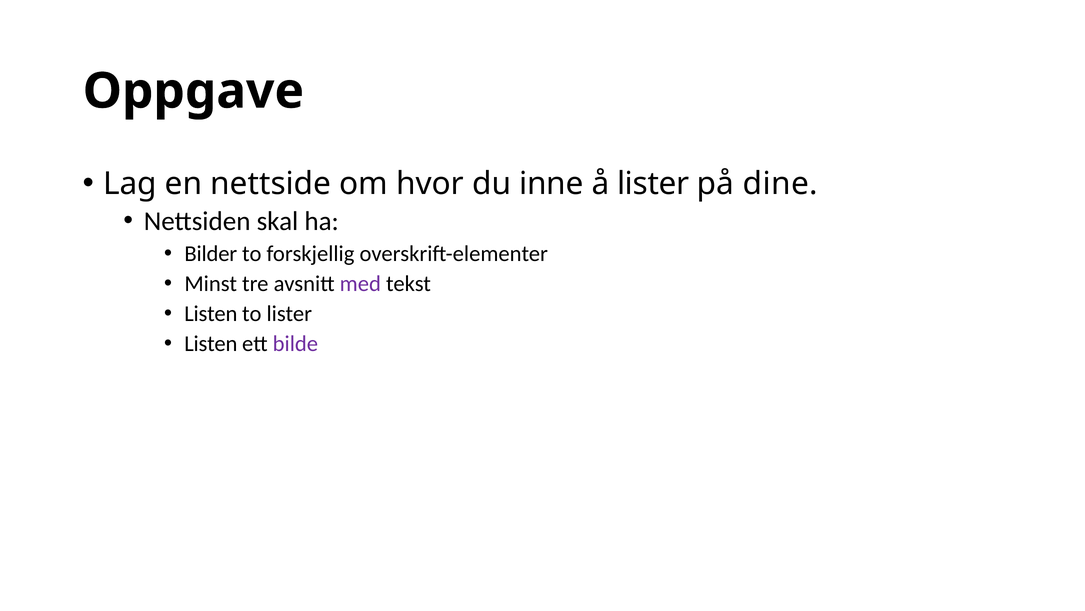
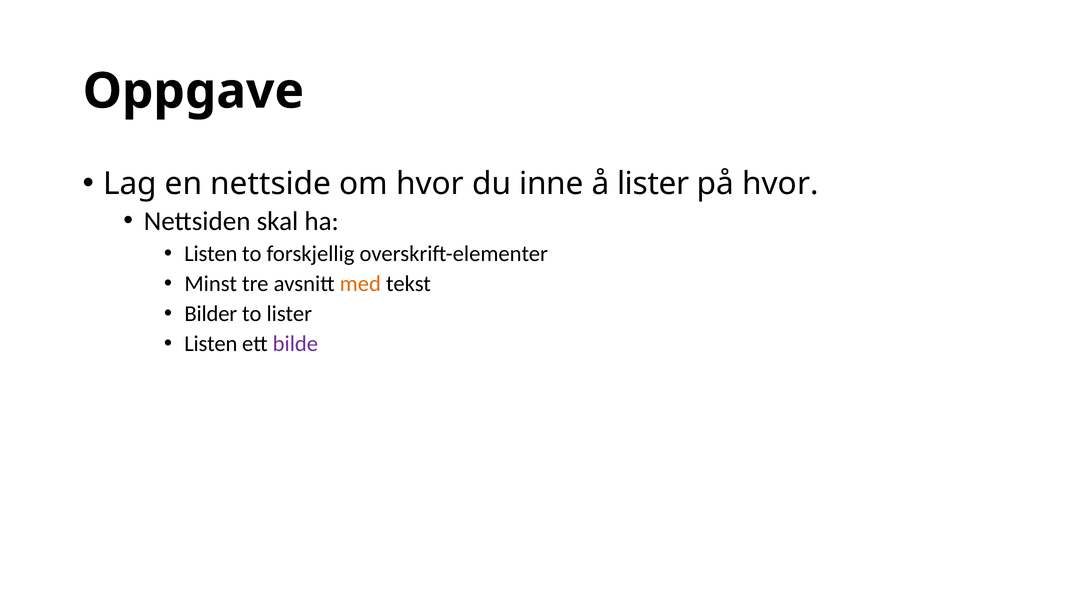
på dine: dine -> hvor
Bilder at (211, 253): Bilder -> Listen
med colour: purple -> orange
Listen at (211, 313): Listen -> Bilder
